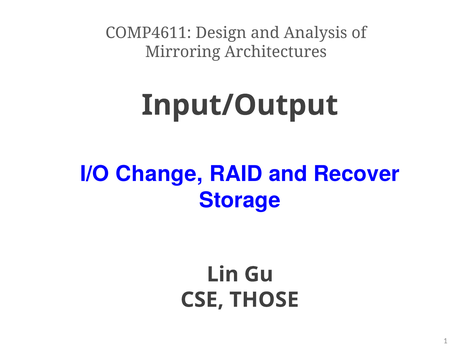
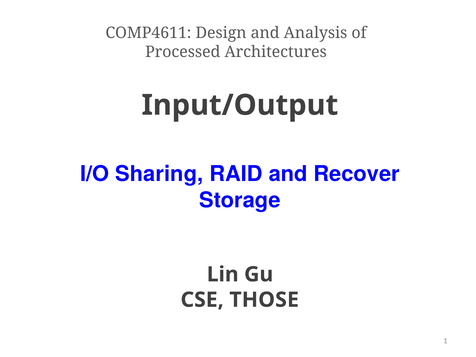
Mirroring: Mirroring -> Processed
Change: Change -> Sharing
